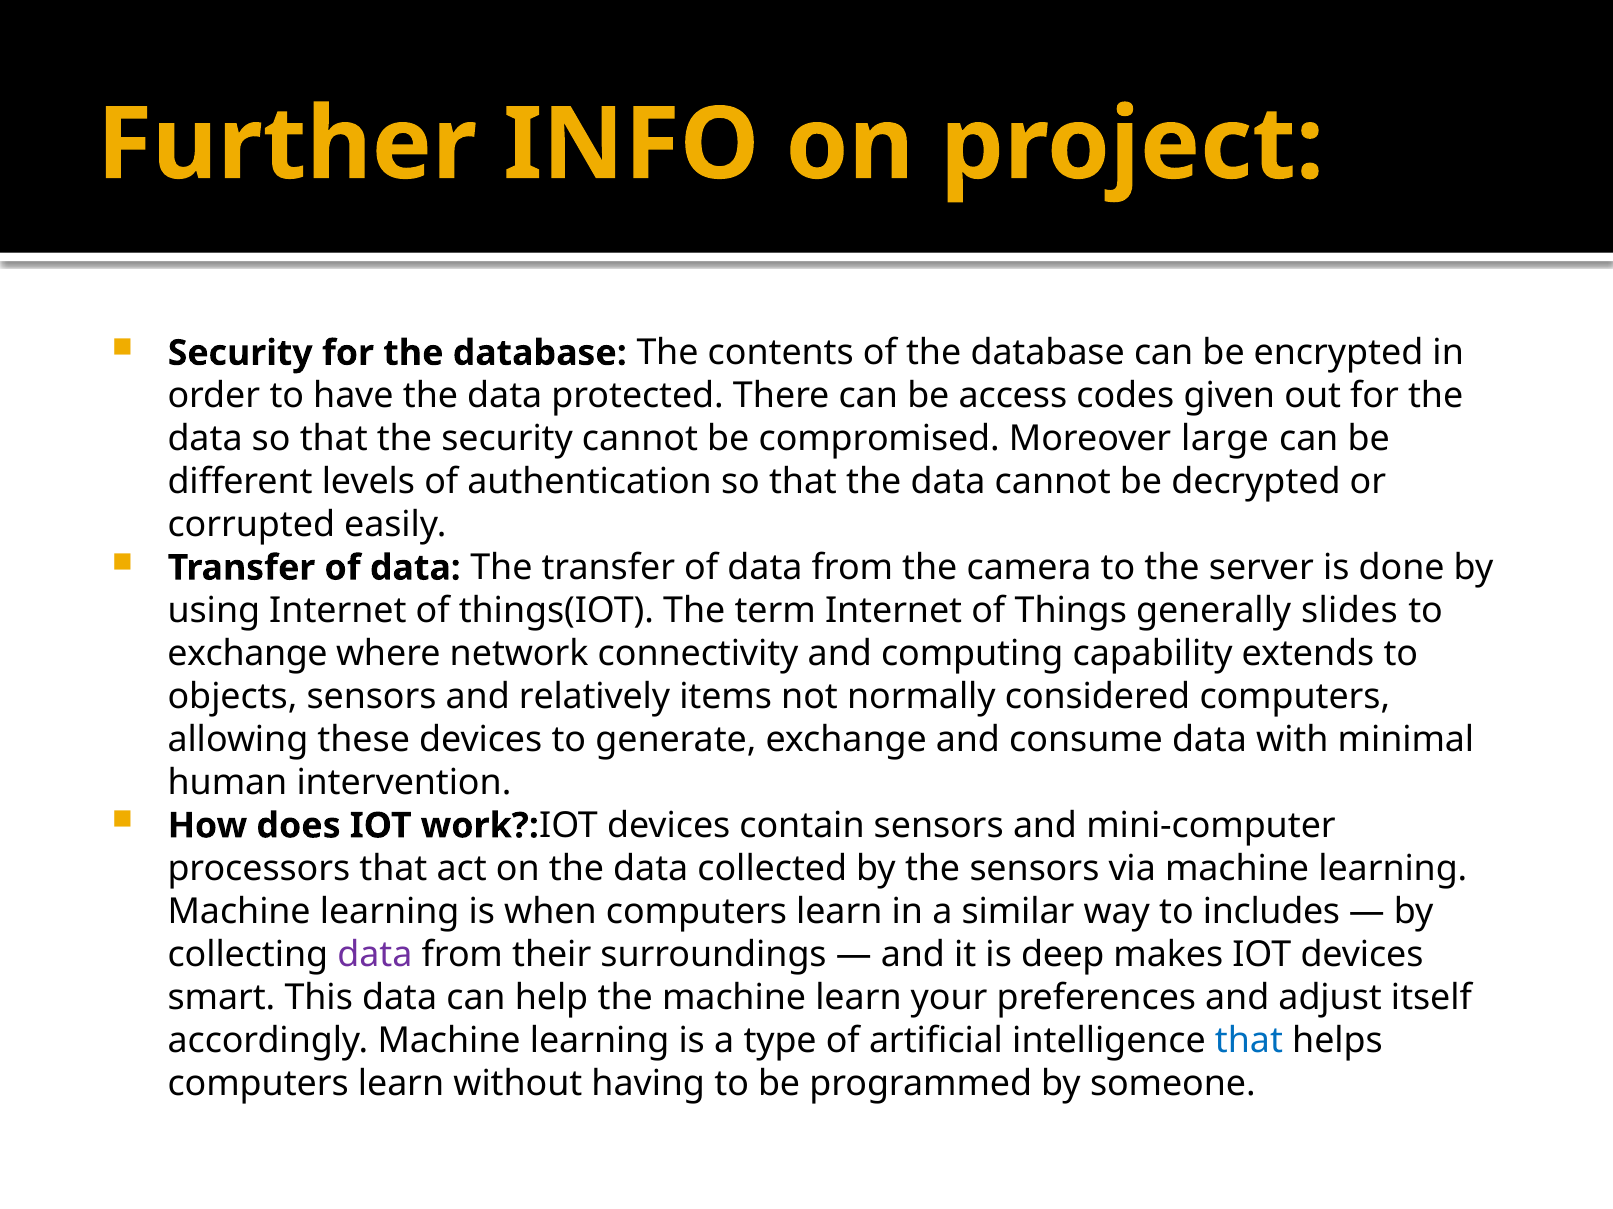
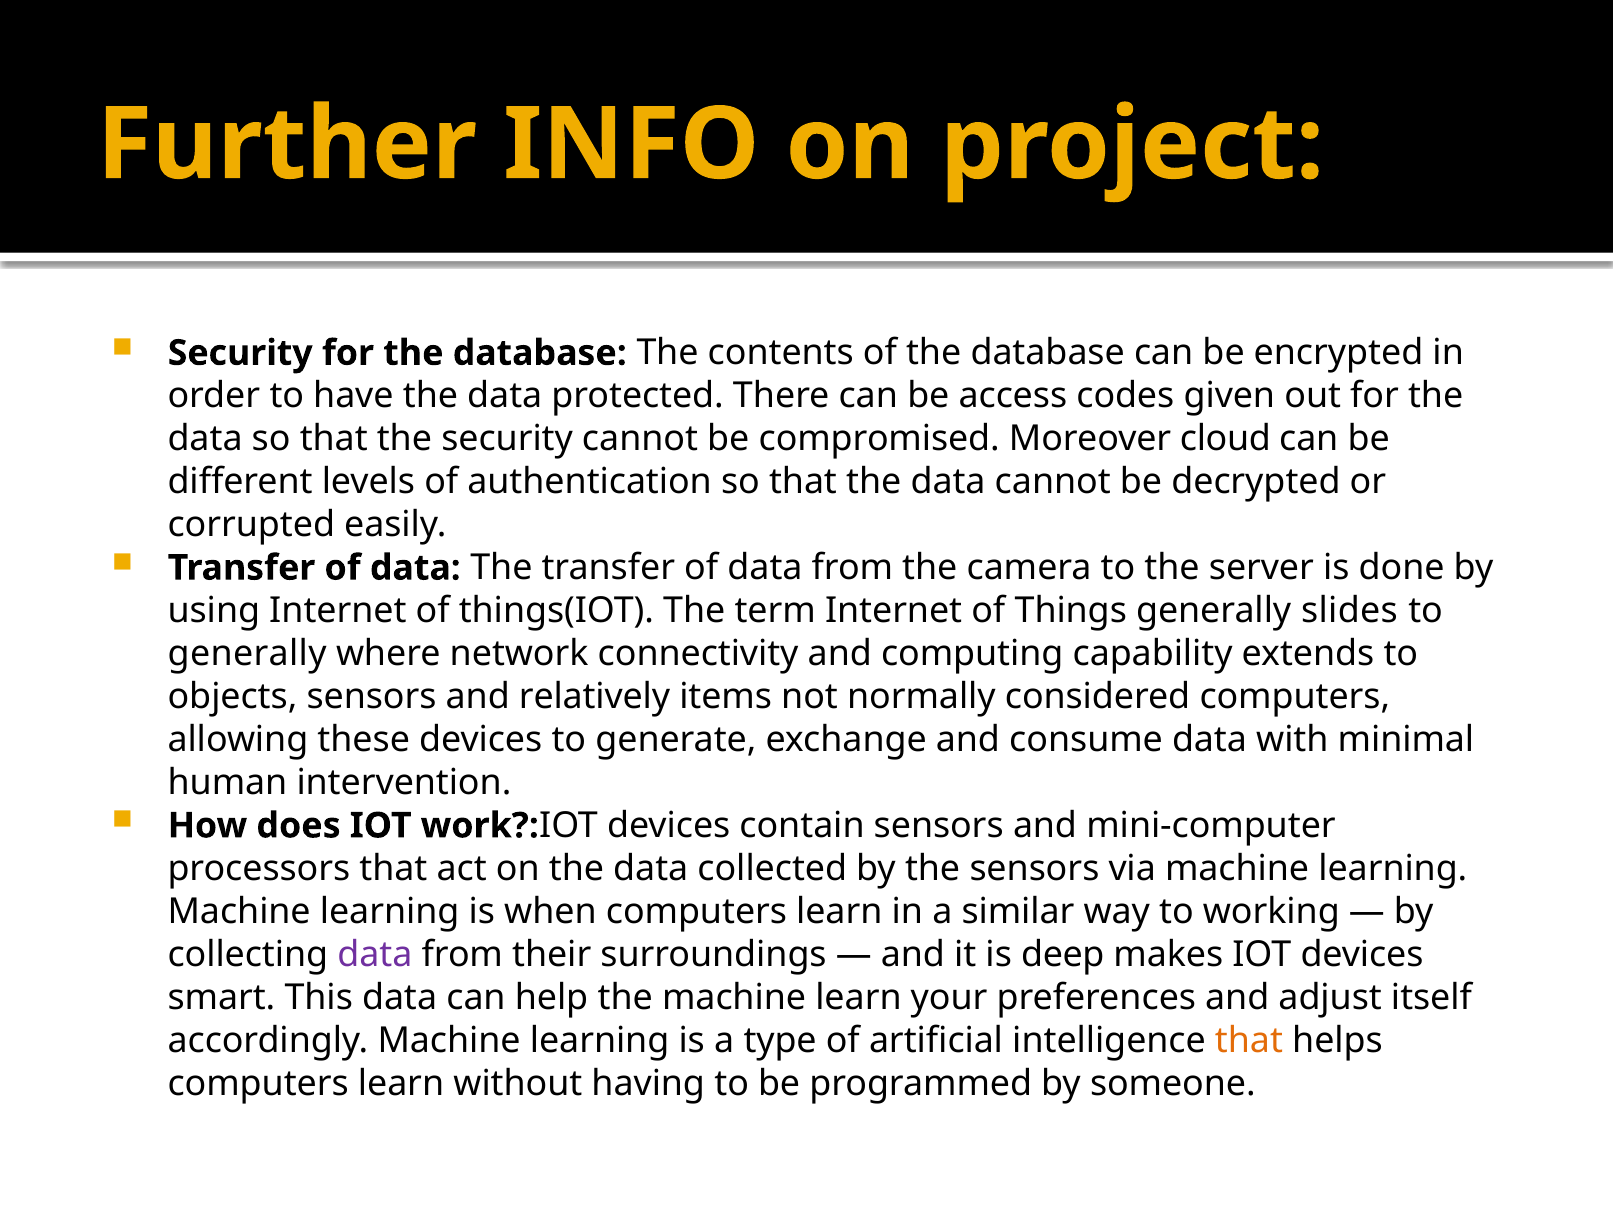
large: large -> cloud
exchange at (247, 654): exchange -> generally
includes: includes -> working
that at (1249, 1041) colour: blue -> orange
